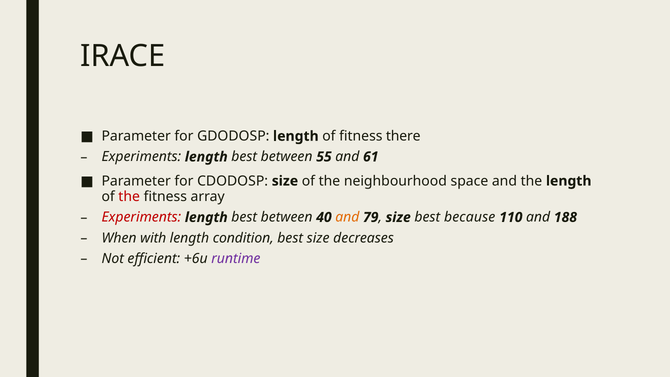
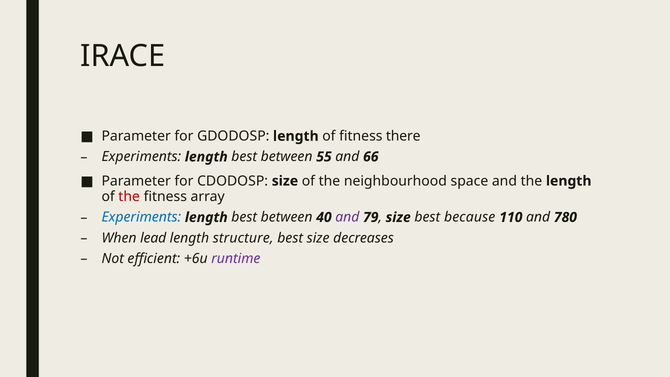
61: 61 -> 66
Experiments at (141, 217) colour: red -> blue
and at (347, 217) colour: orange -> purple
188: 188 -> 780
with: with -> lead
condition: condition -> structure
